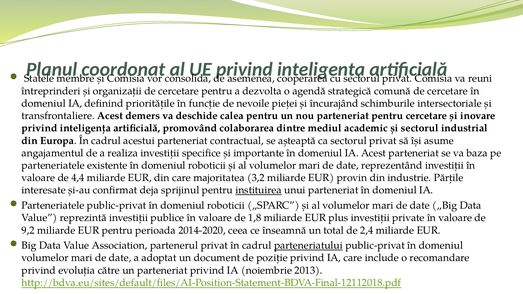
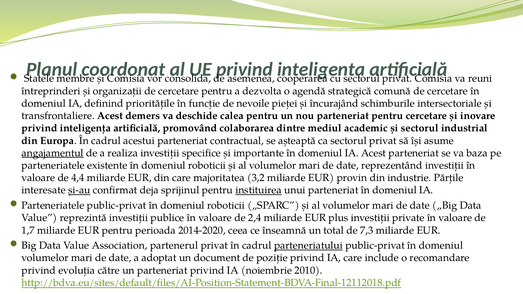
angajamentul underline: none -> present
și-au underline: none -> present
1,8: 1,8 -> 2,4
9,2: 9,2 -> 1,7
2,4: 2,4 -> 7,3
2013: 2013 -> 2010
